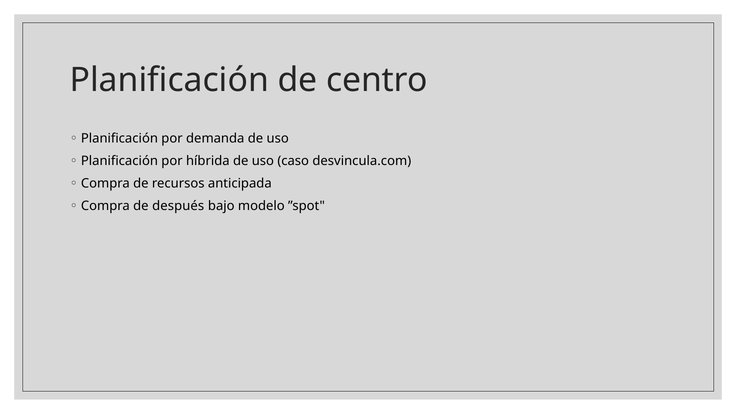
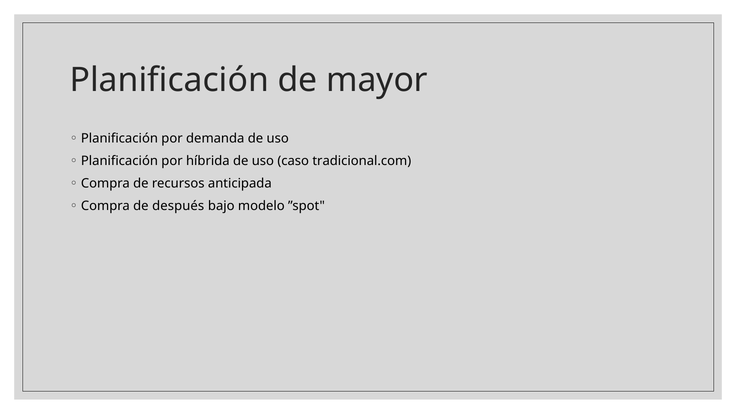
centro: centro -> mayor
desvincula.com: desvincula.com -> tradicional.com
